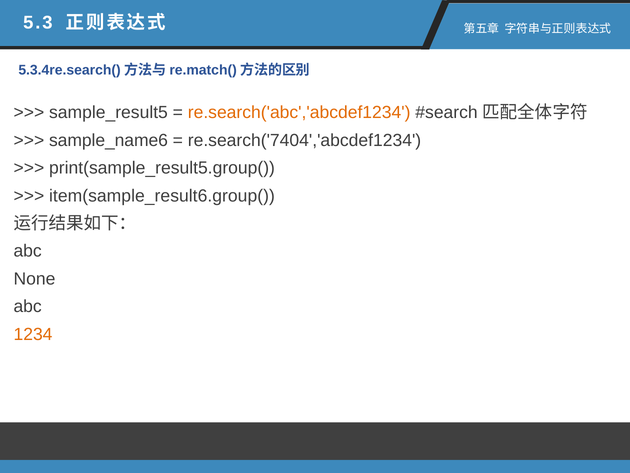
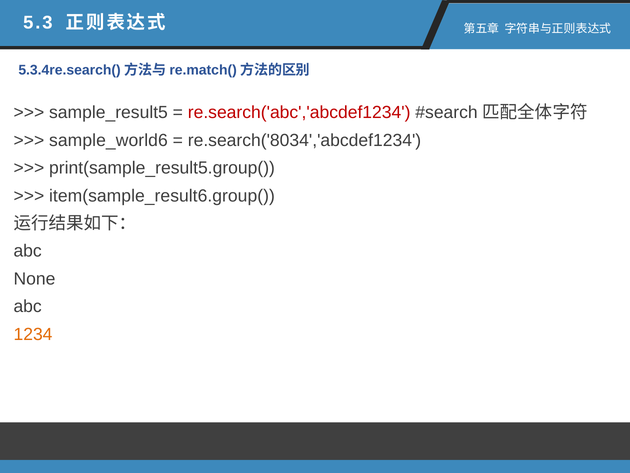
re.search('abc','abcdef1234 colour: orange -> red
sample_name6: sample_name6 -> sample_world6
re.search('7404','abcdef1234: re.search('7404','abcdef1234 -> re.search('8034','abcdef1234
